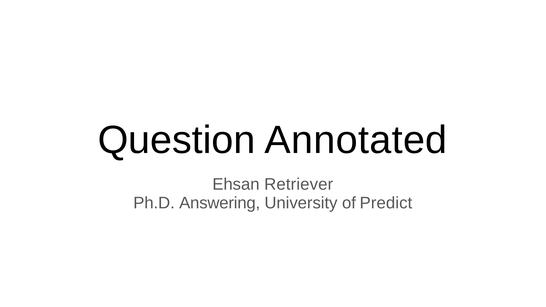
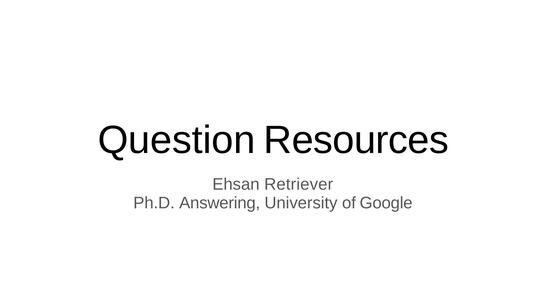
Annotated: Annotated -> Resources
Predict: Predict -> Google
